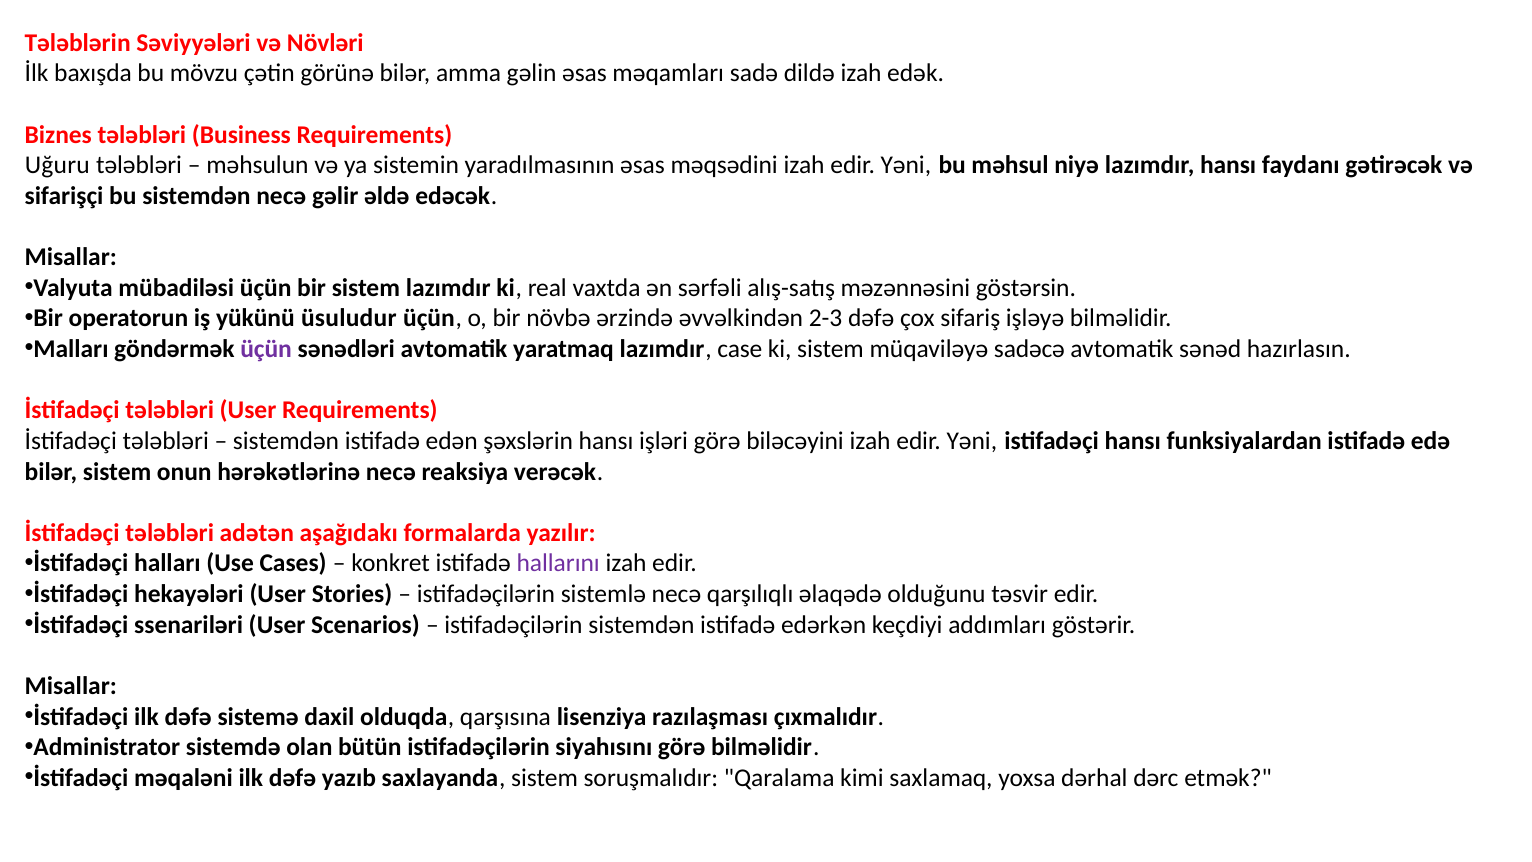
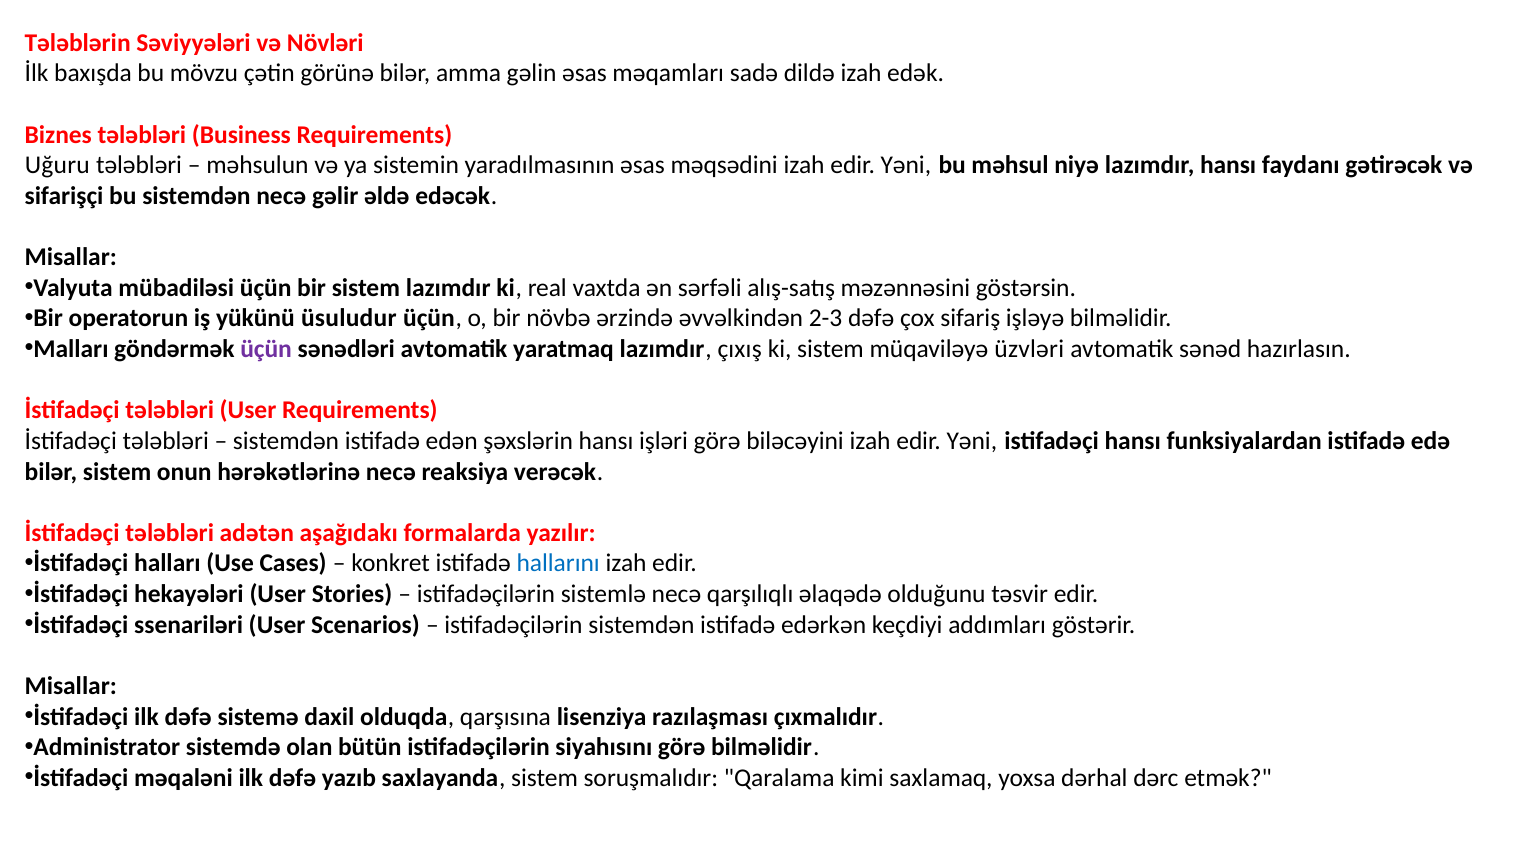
case: case -> çıxış
sadəcə: sadəcə -> üzvləri
hallarını colour: purple -> blue
